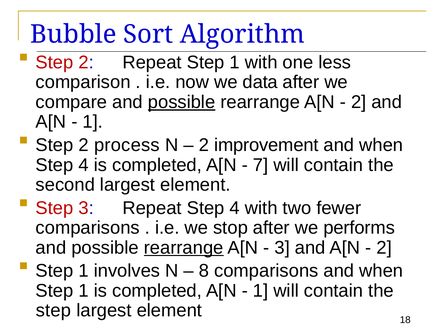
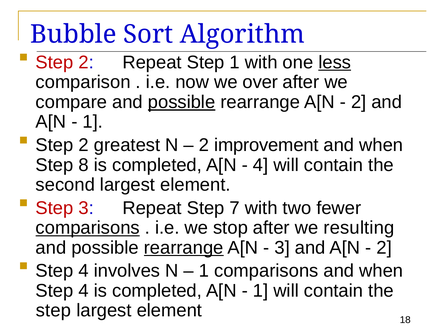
less underline: none -> present
data: data -> over
process: process -> greatest
4 at (84, 165): 4 -> 8
7 at (261, 165): 7 -> 4
Repeat Step 4: 4 -> 7
comparisons at (88, 228) underline: none -> present
performs: performs -> resulting
1 at (84, 271): 1 -> 4
8 at (204, 271): 8 -> 1
1 at (84, 290): 1 -> 4
